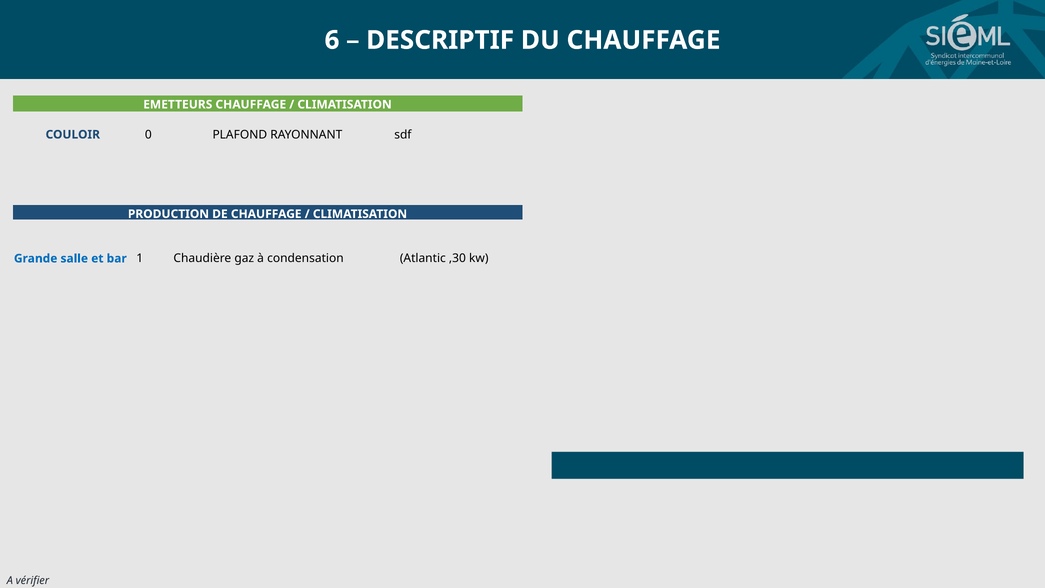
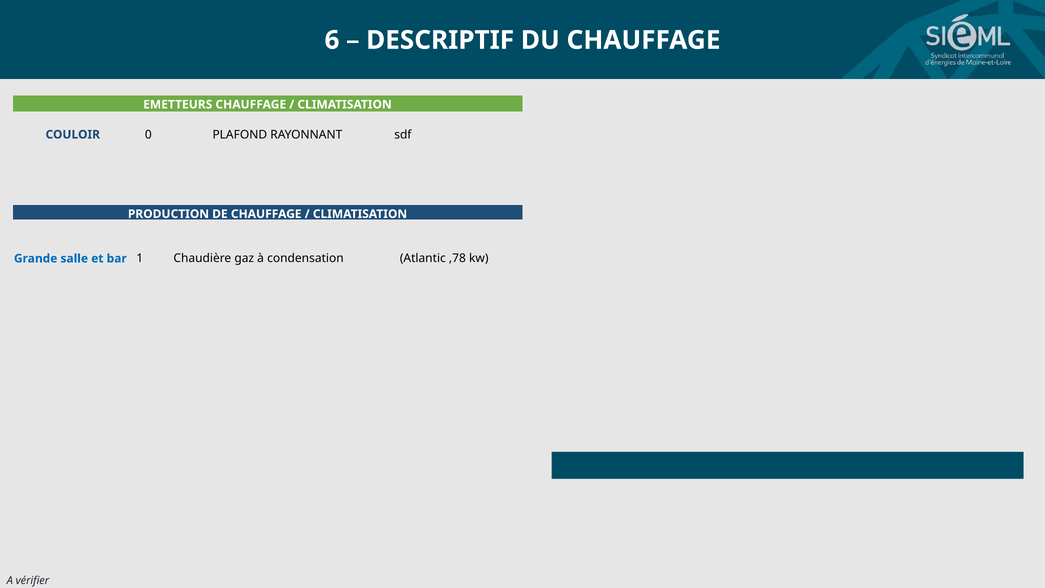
,30: ,30 -> ,78
